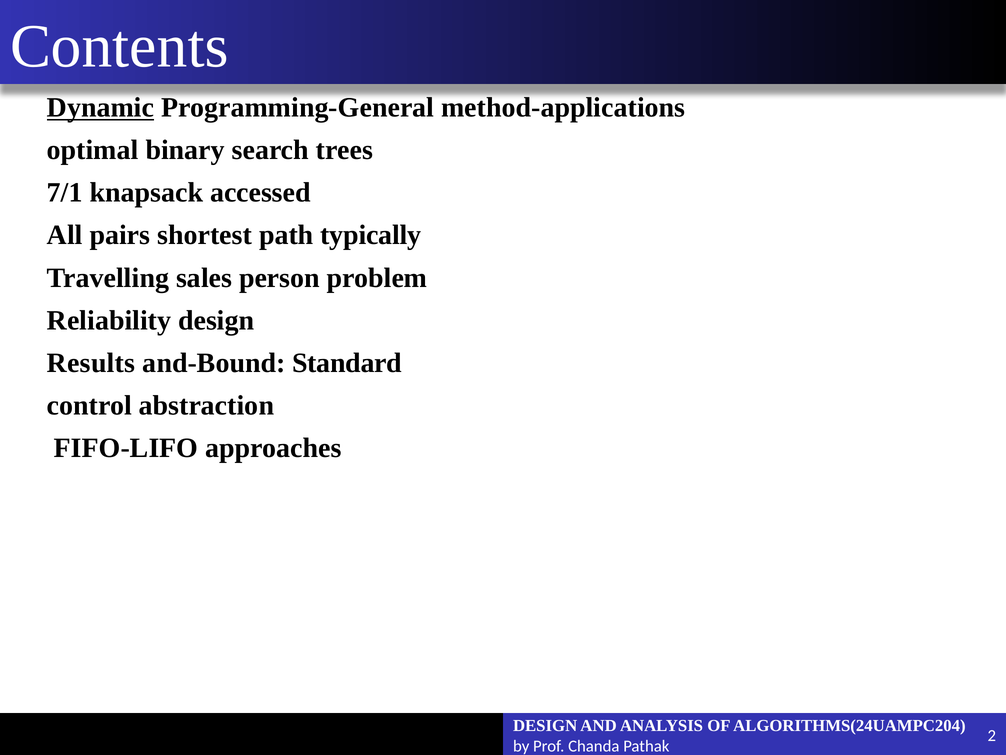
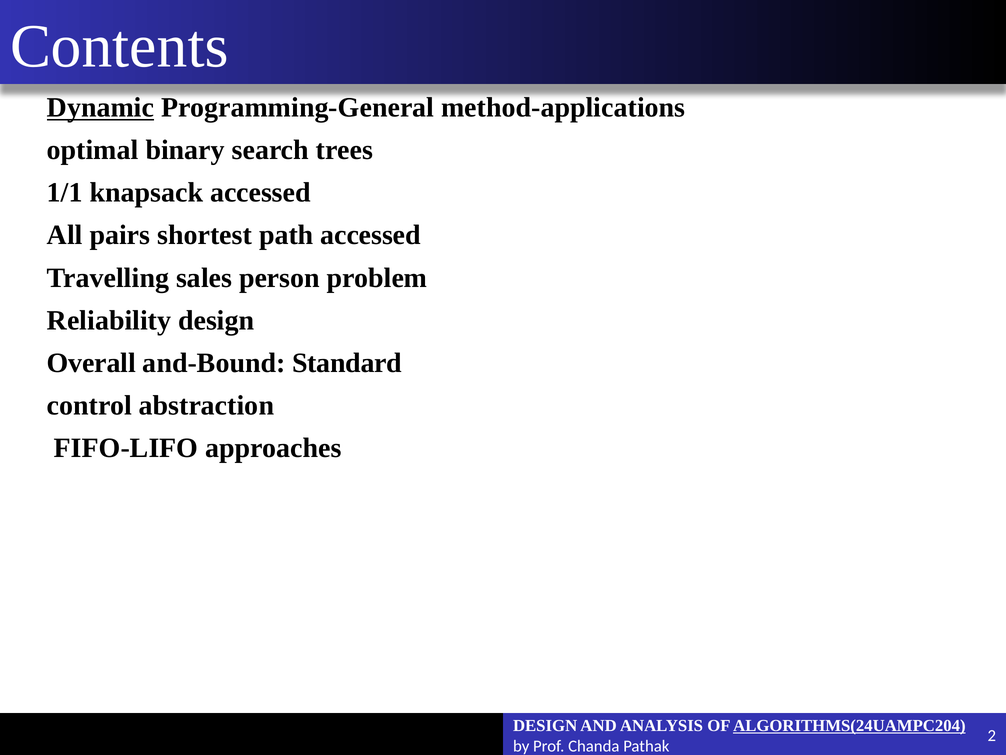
7/1: 7/1 -> 1/1
path typically: typically -> accessed
Results: Results -> Overall
ALGORITHMS(24UAMPC204 underline: none -> present
